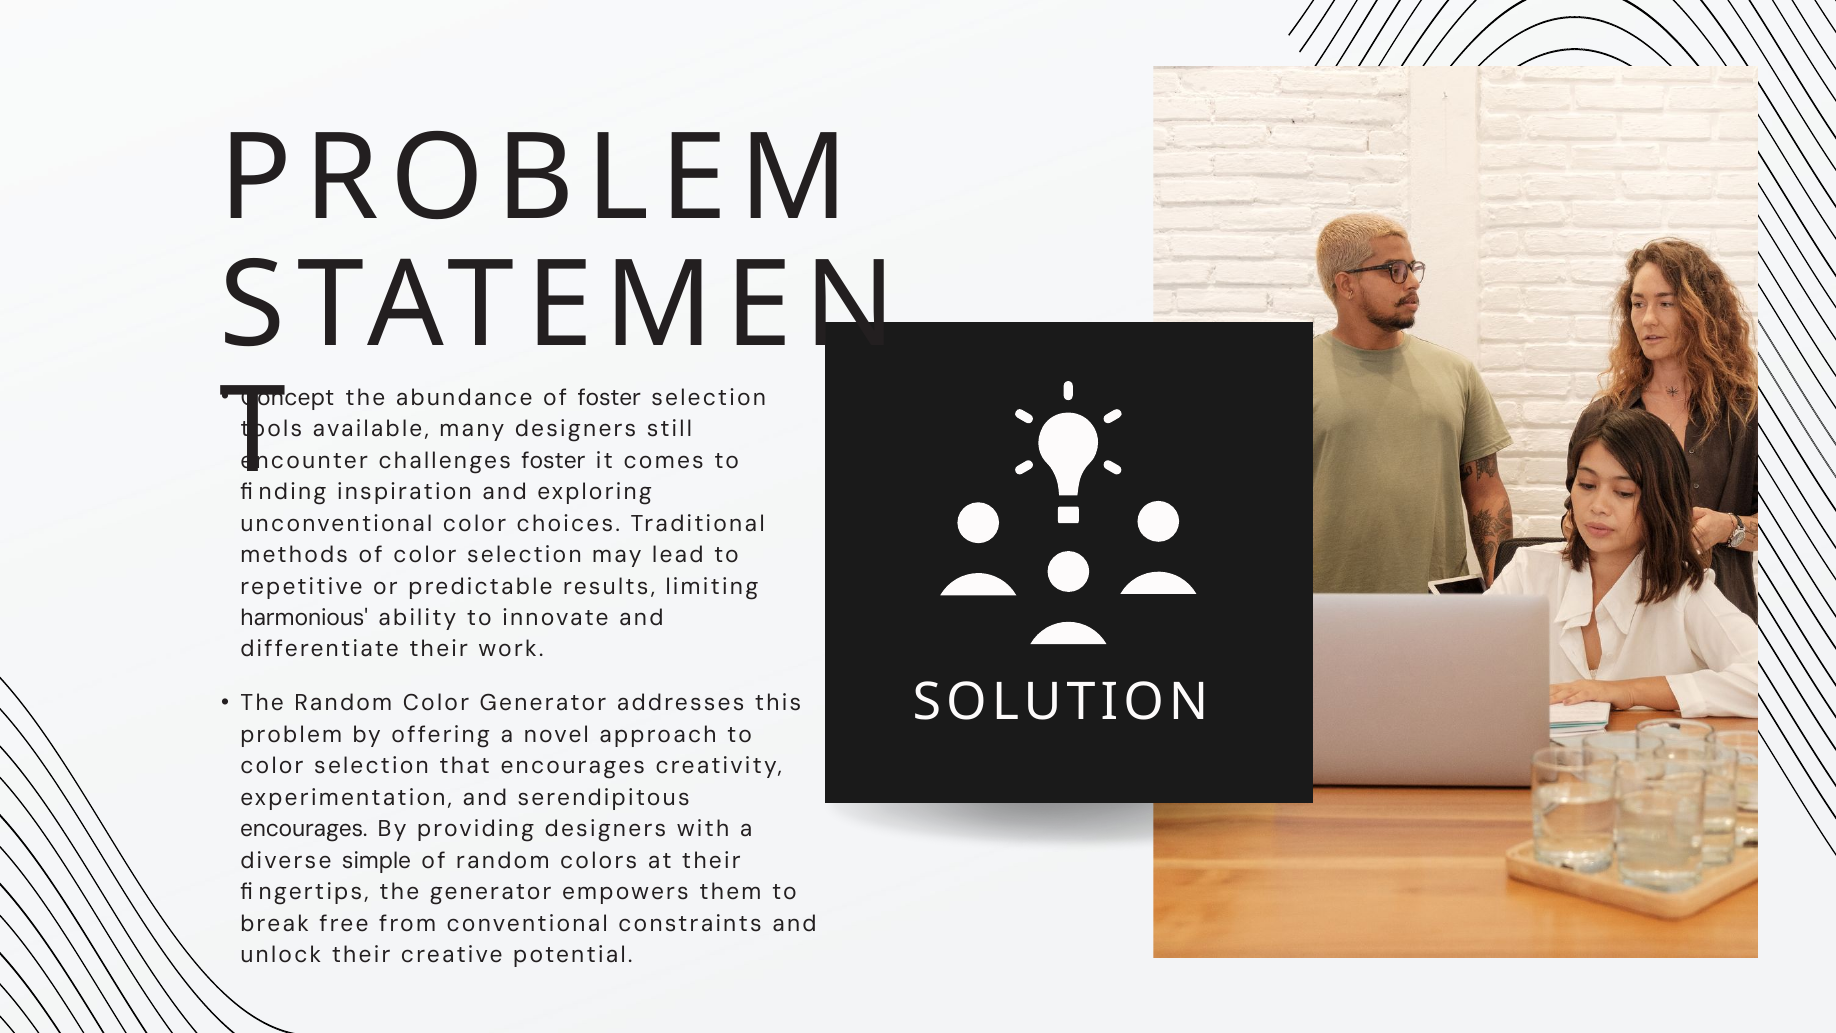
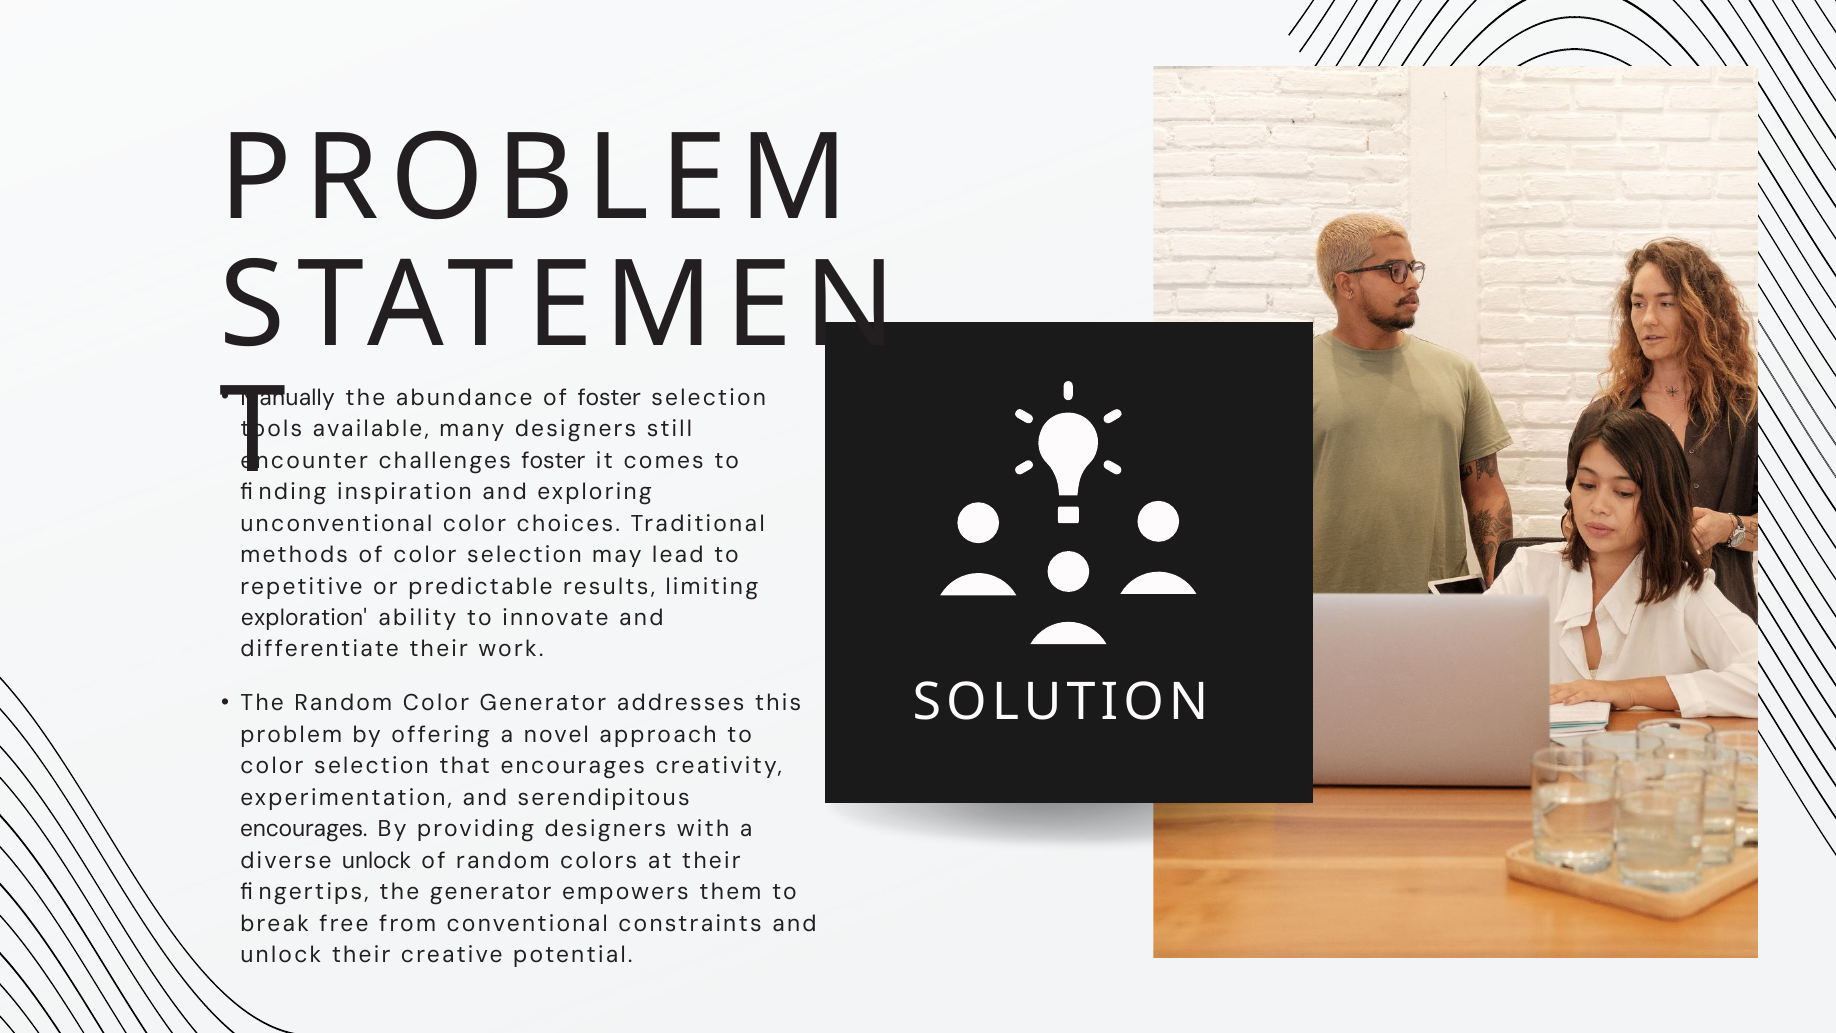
Concept: Concept -> Manually
harmonious: harmonious -> exploration
diverse simple: simple -> unlock
